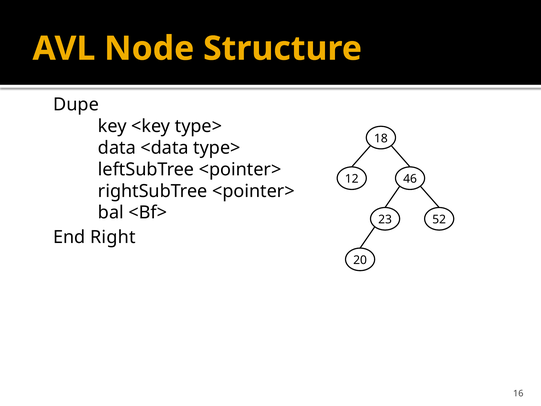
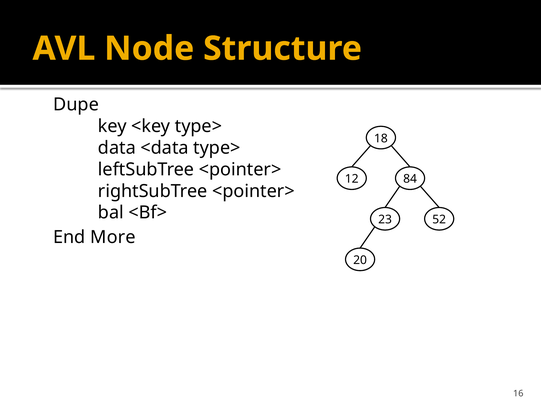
46: 46 -> 84
Right: Right -> More
